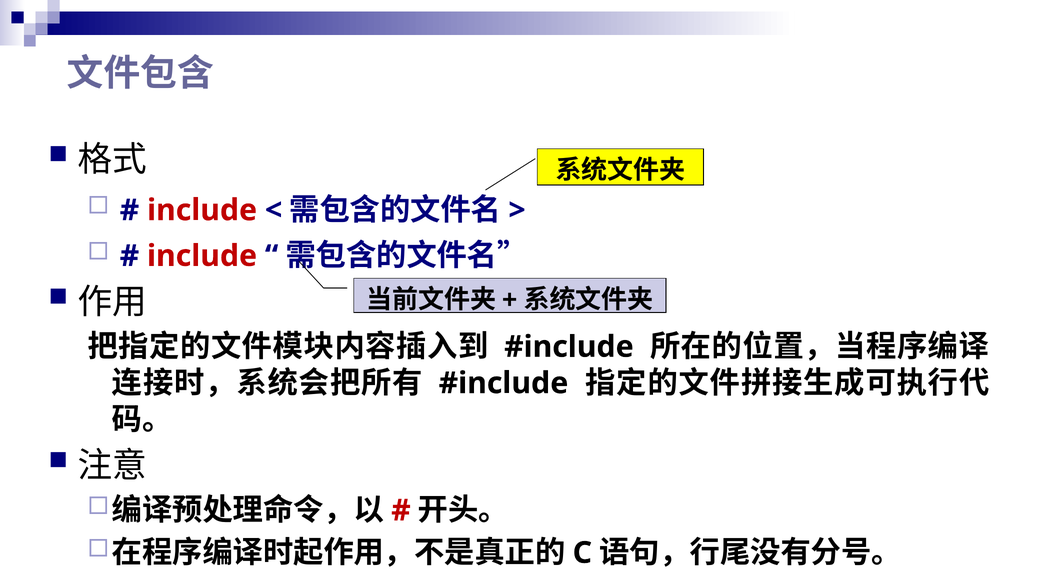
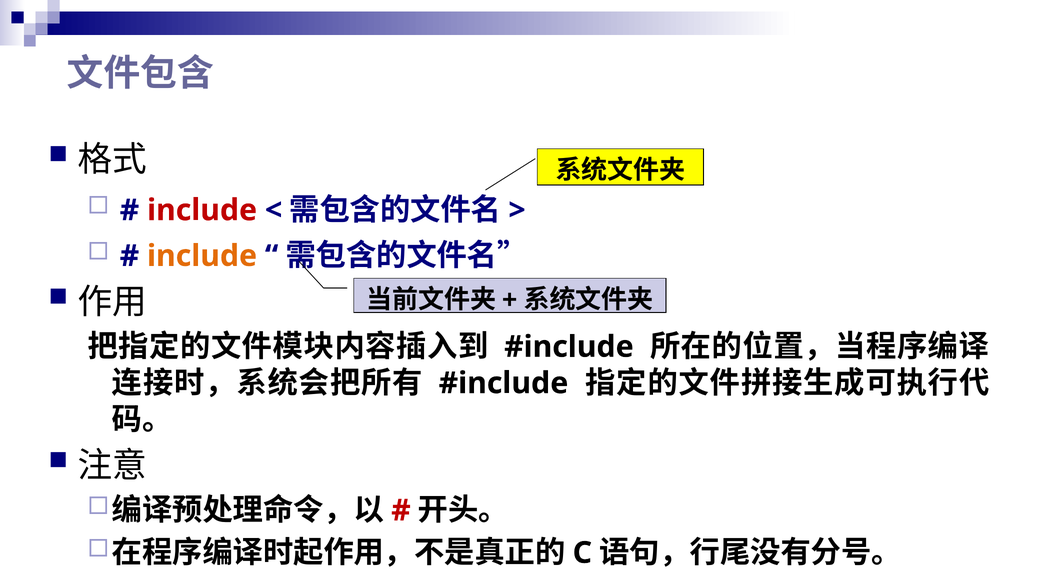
include at (202, 256) colour: red -> orange
